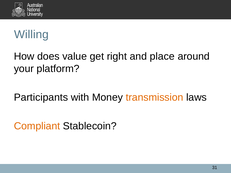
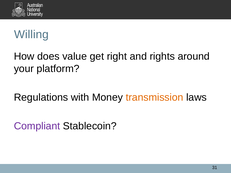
place: place -> rights
Participants: Participants -> Regulations
Compliant colour: orange -> purple
